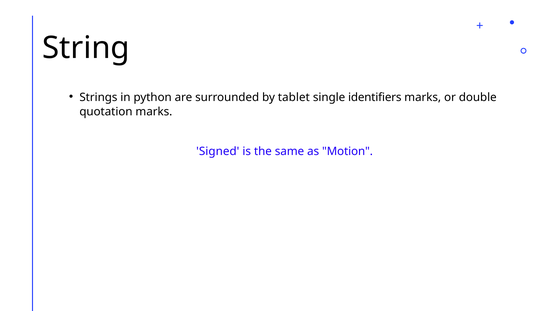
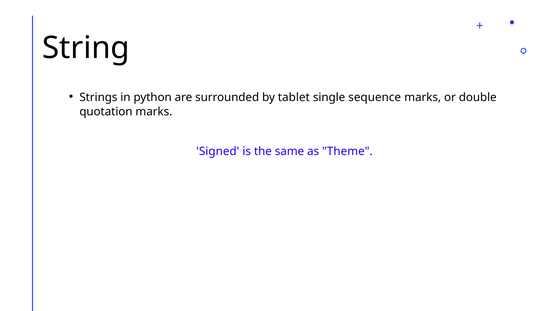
identifiers: identifiers -> sequence
Motion: Motion -> Theme
